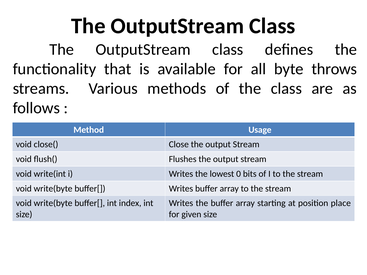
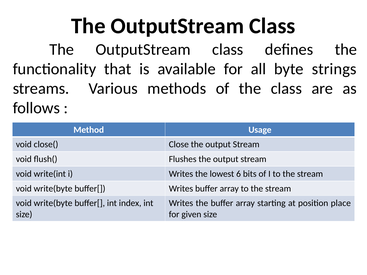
throws: throws -> strings
0: 0 -> 6
